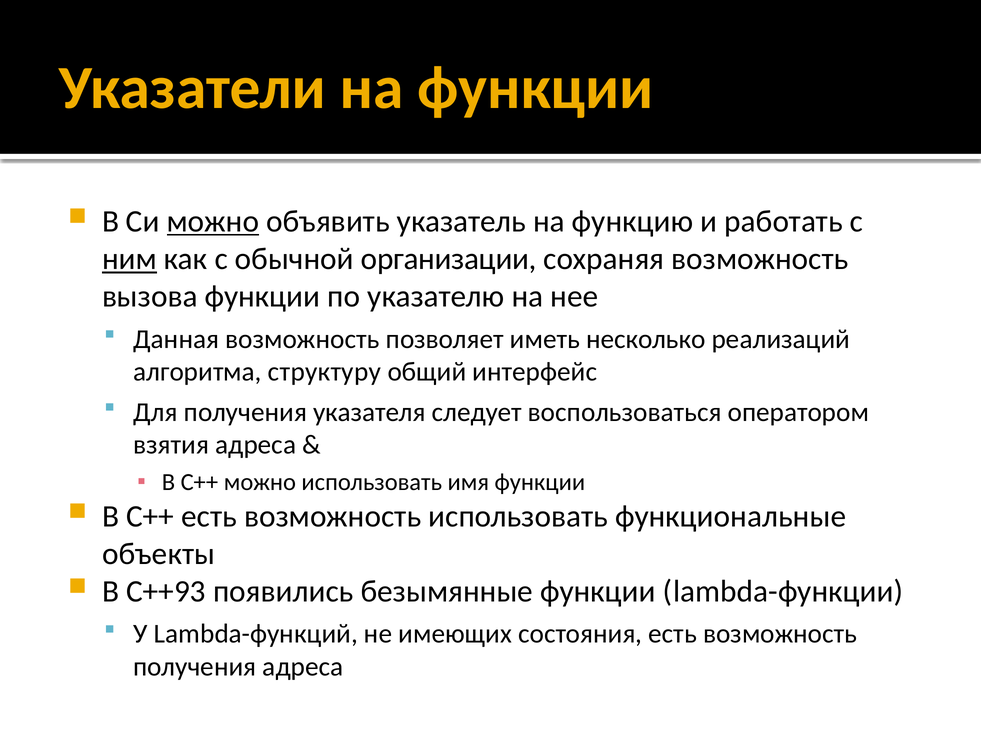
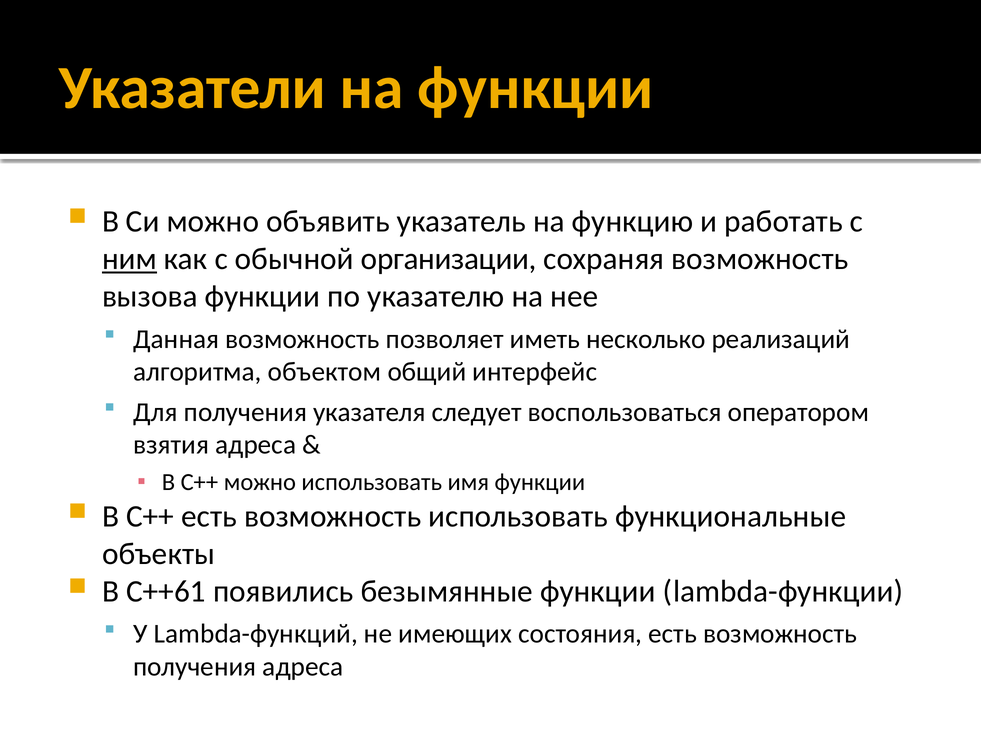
можно at (213, 221) underline: present -> none
структуру: структуру -> объектом
C++93: C++93 -> C++61
